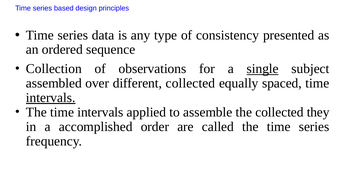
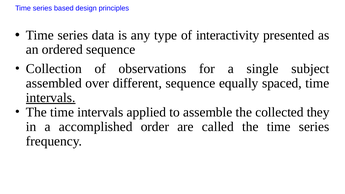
consistency: consistency -> interactivity
single underline: present -> none
different collected: collected -> sequence
